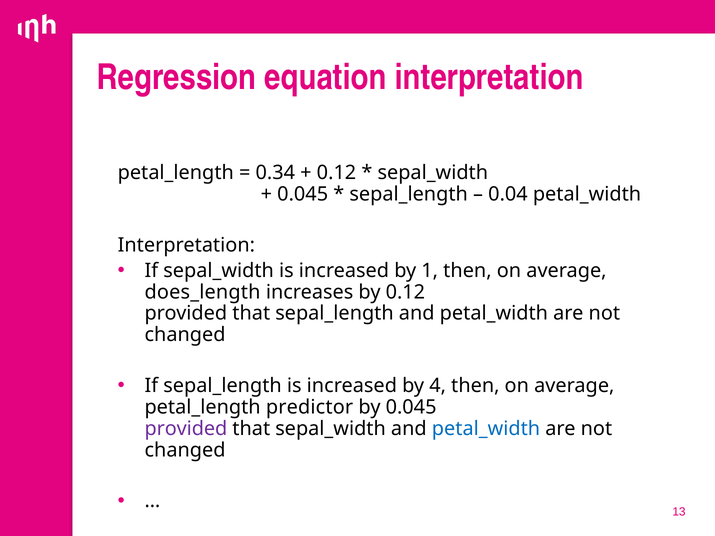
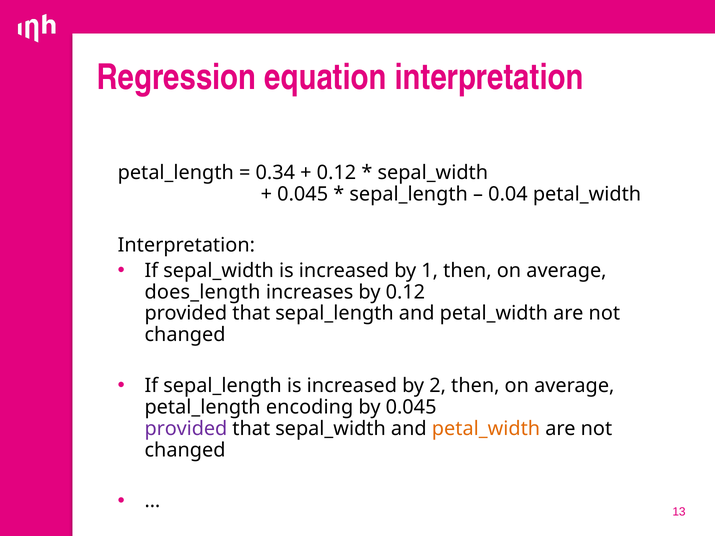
4: 4 -> 2
predictor: predictor -> encoding
petal_width at (486, 429) colour: blue -> orange
